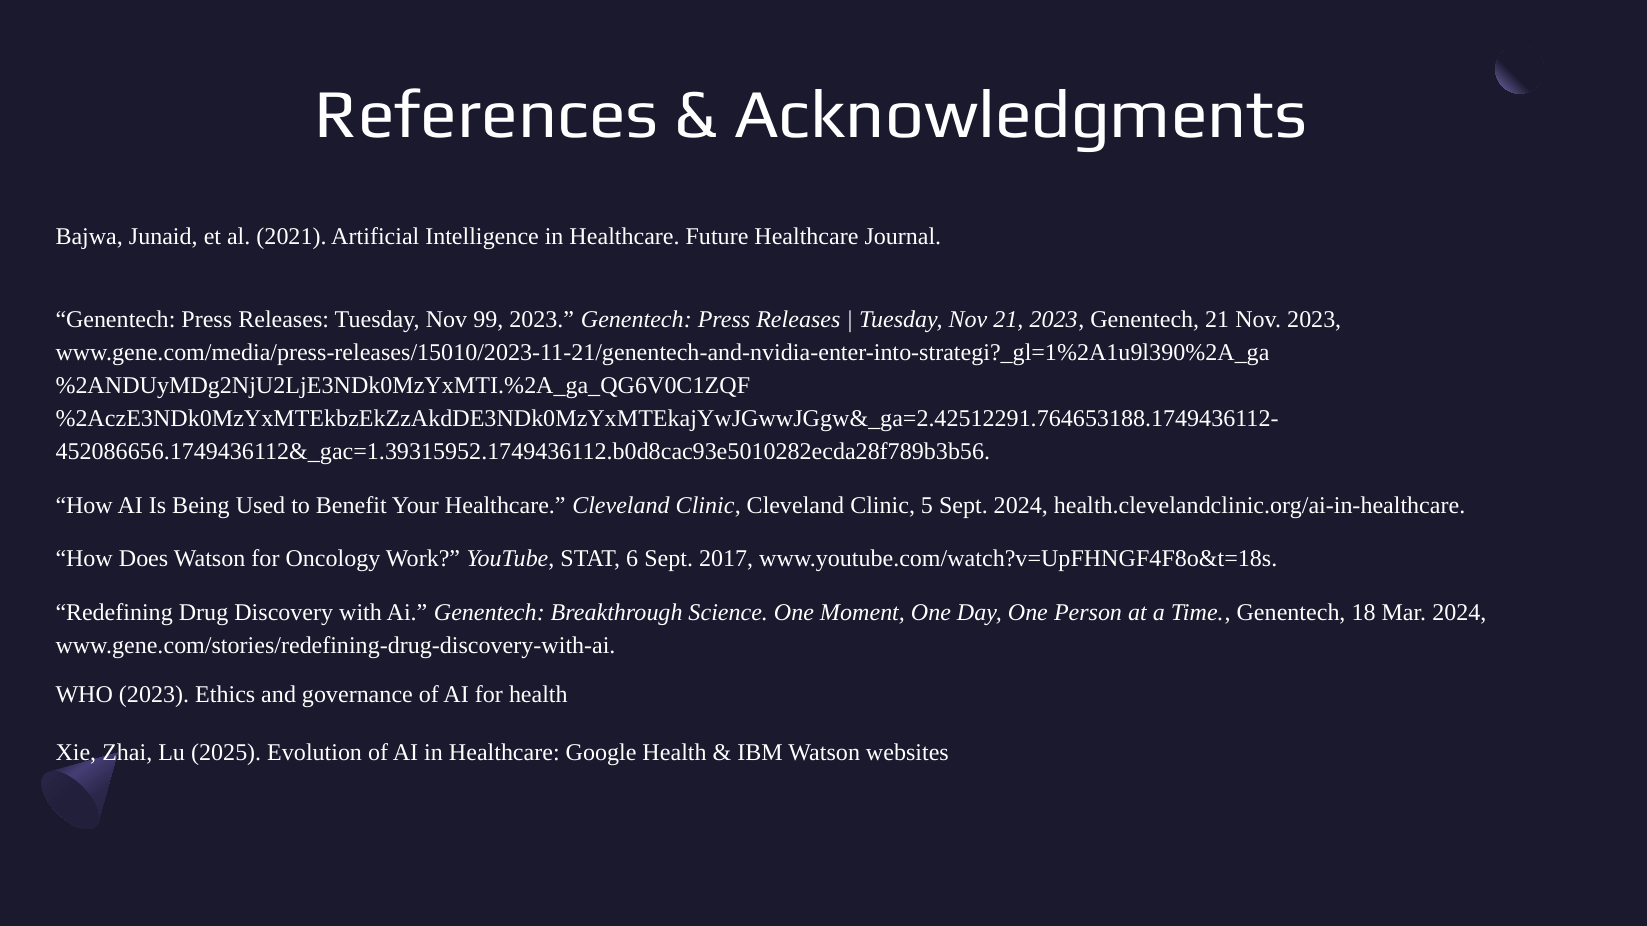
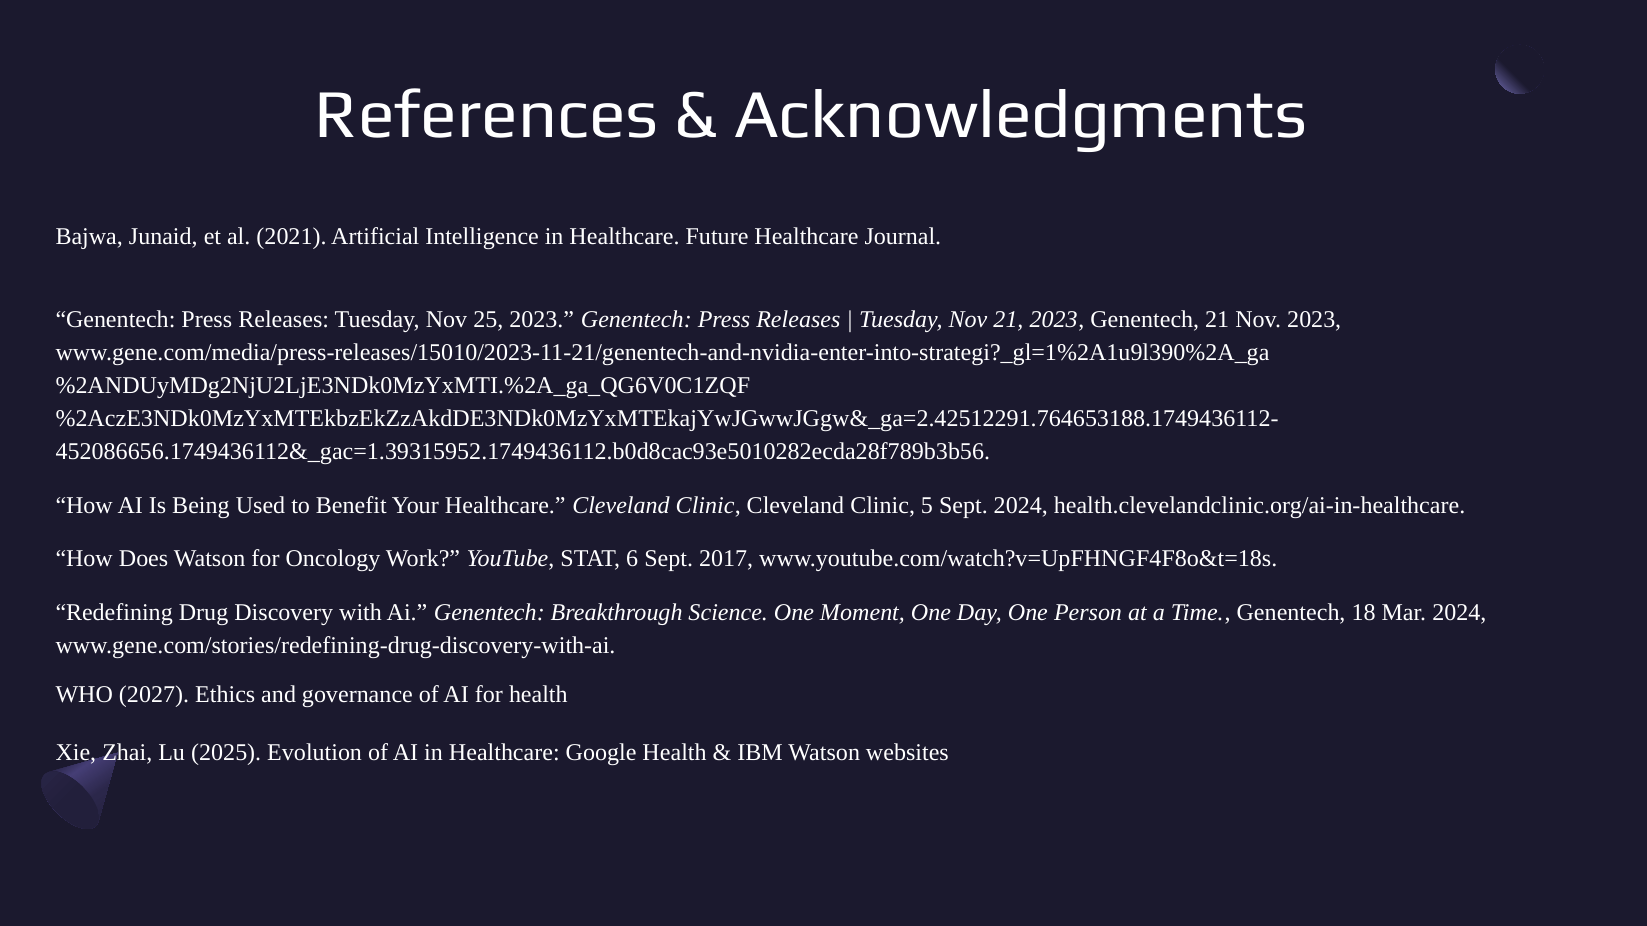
99: 99 -> 25
WHO 2023: 2023 -> 2027
